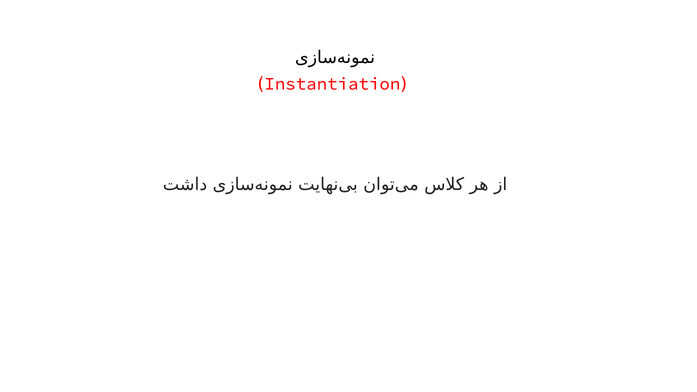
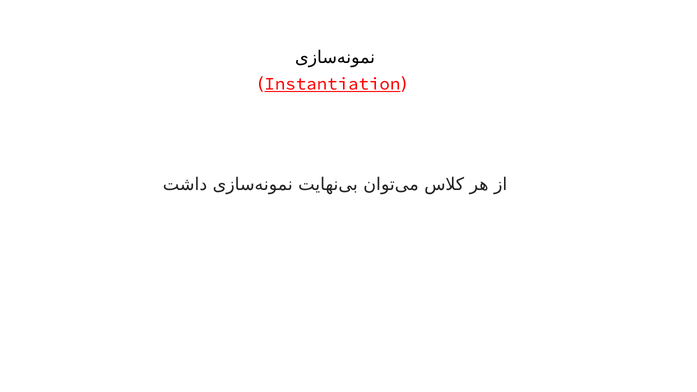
Instantiation underline: none -> present
